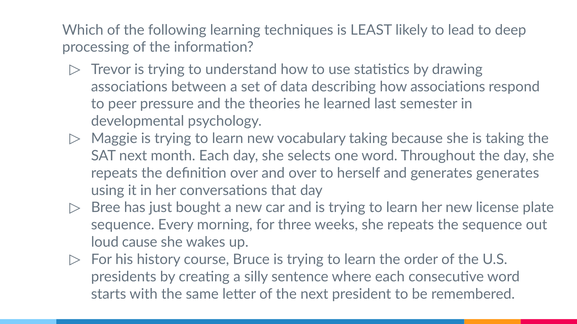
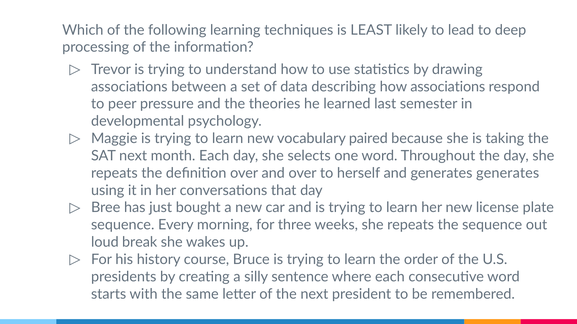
vocabulary taking: taking -> paired
cause: cause -> break
